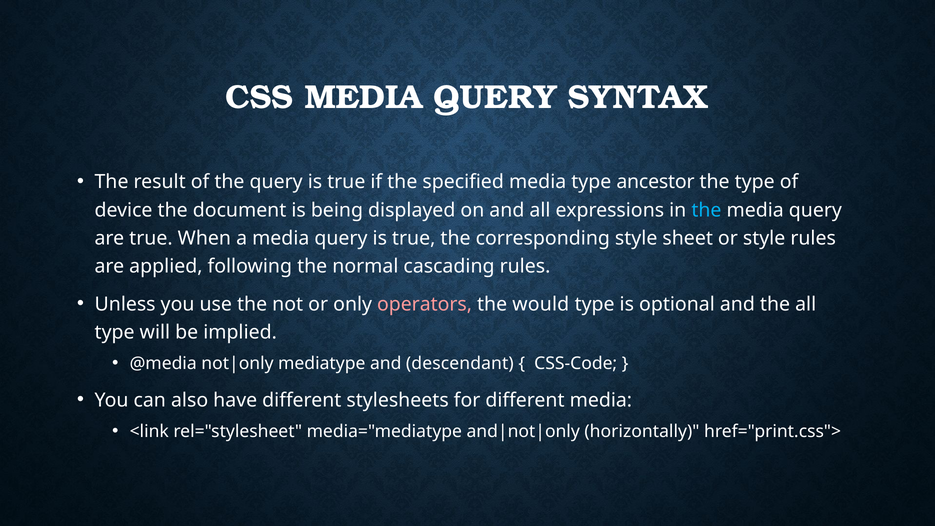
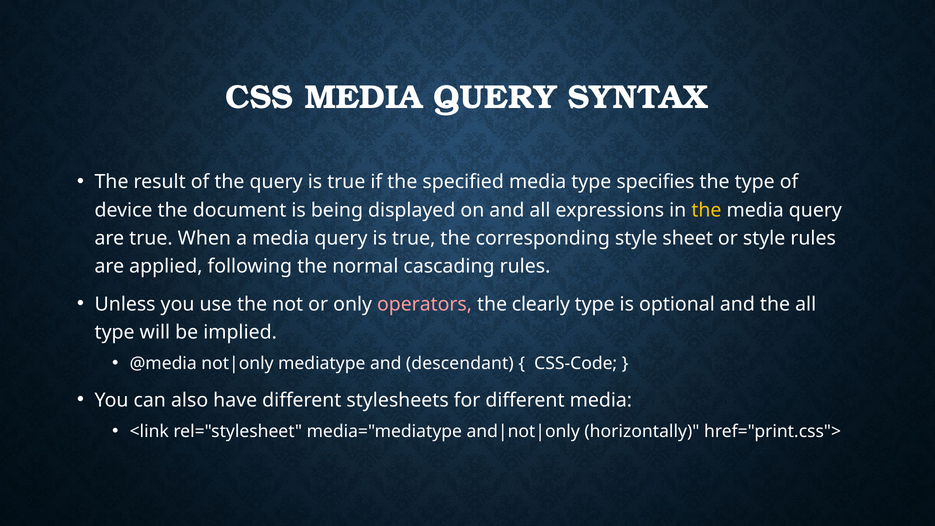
ancestor: ancestor -> specifies
the at (706, 210) colour: light blue -> yellow
would: would -> clearly
